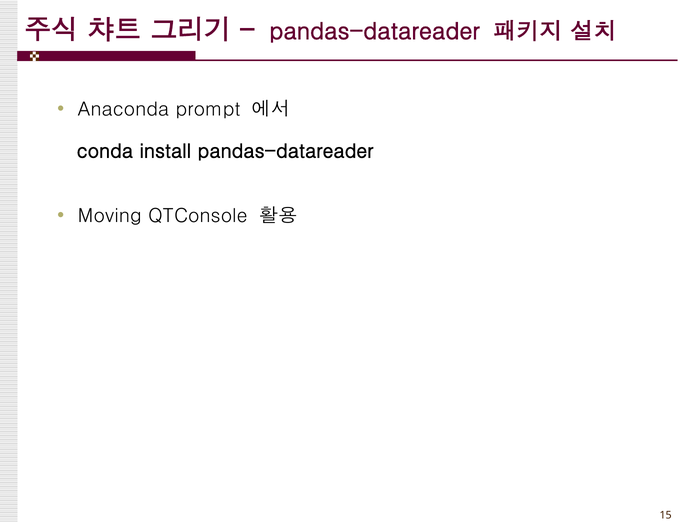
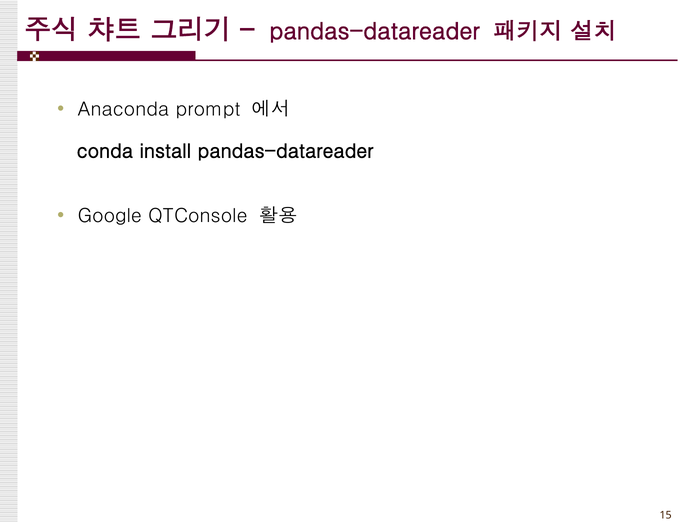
Moving: Moving -> Google
